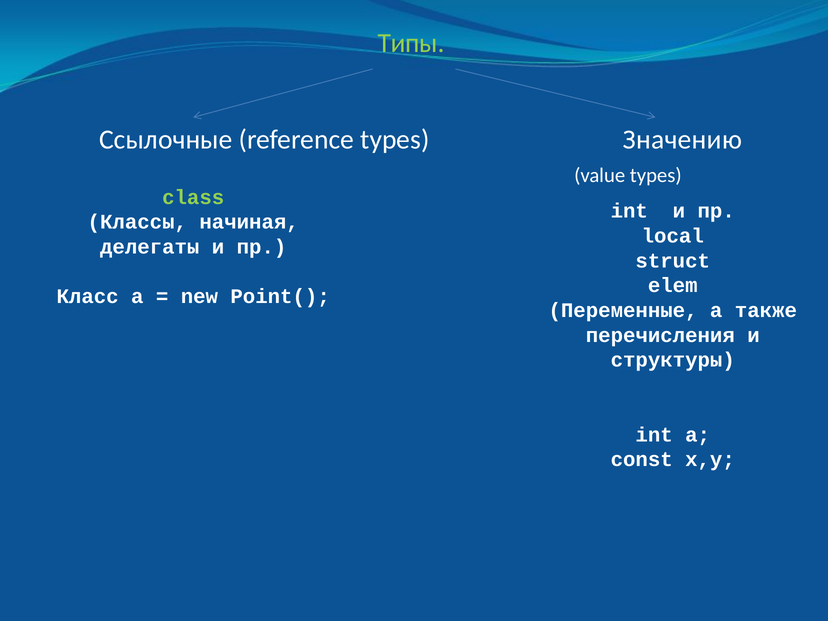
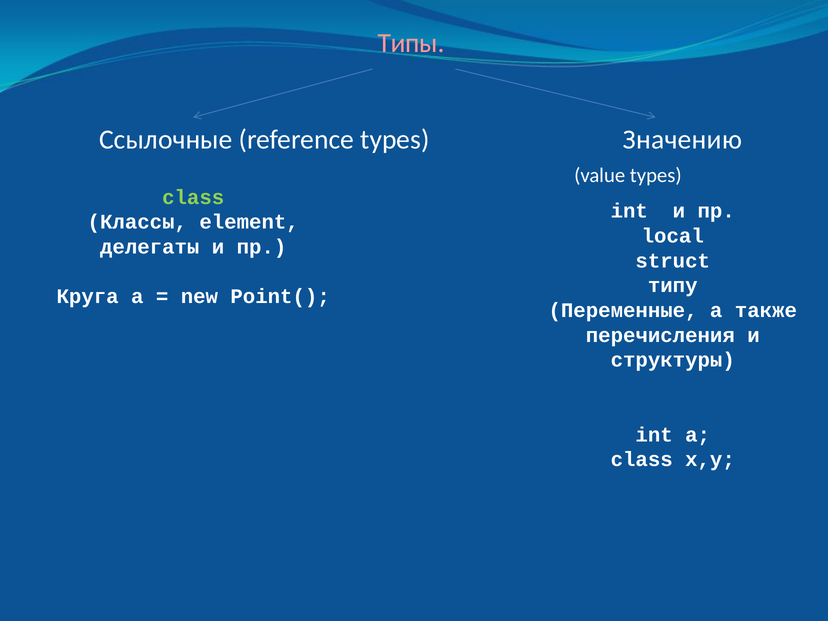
Типы colour: light green -> pink
начиная: начиная -> element
elem: elem -> типу
Класс: Класс -> Круга
const at (642, 460): const -> class
